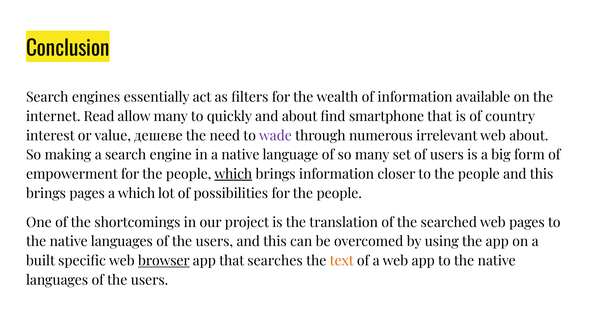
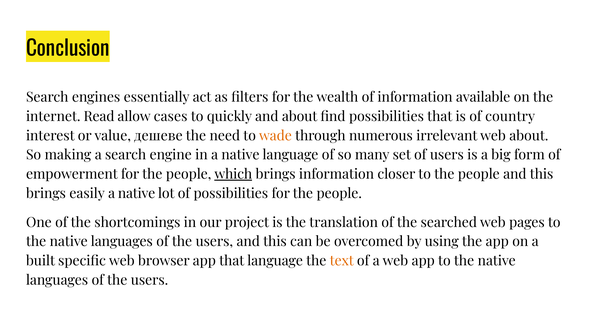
allow many: many -> cases
find smartphone: smartphone -> possibilities
wade colour: purple -> orange
brings pages: pages -> easily
which at (137, 193): which -> native
browser underline: present -> none
that searches: searches -> language
